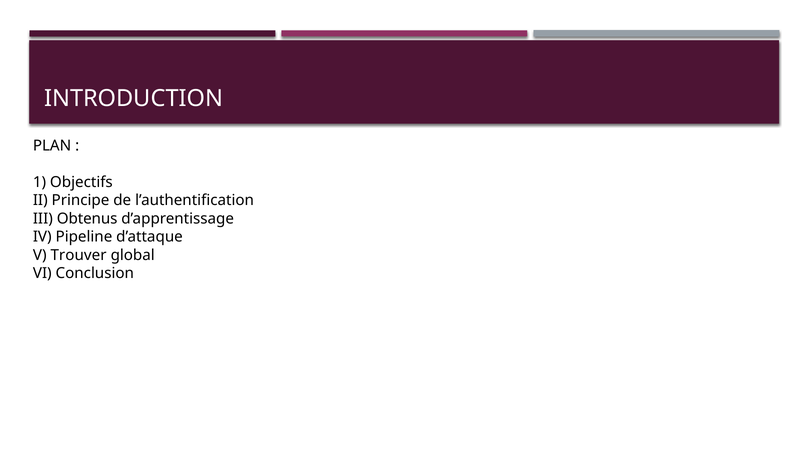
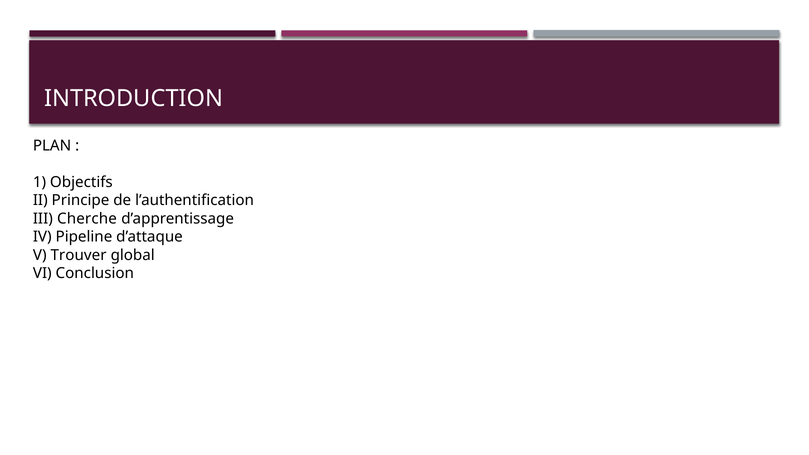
Obtenus: Obtenus -> Cherche
